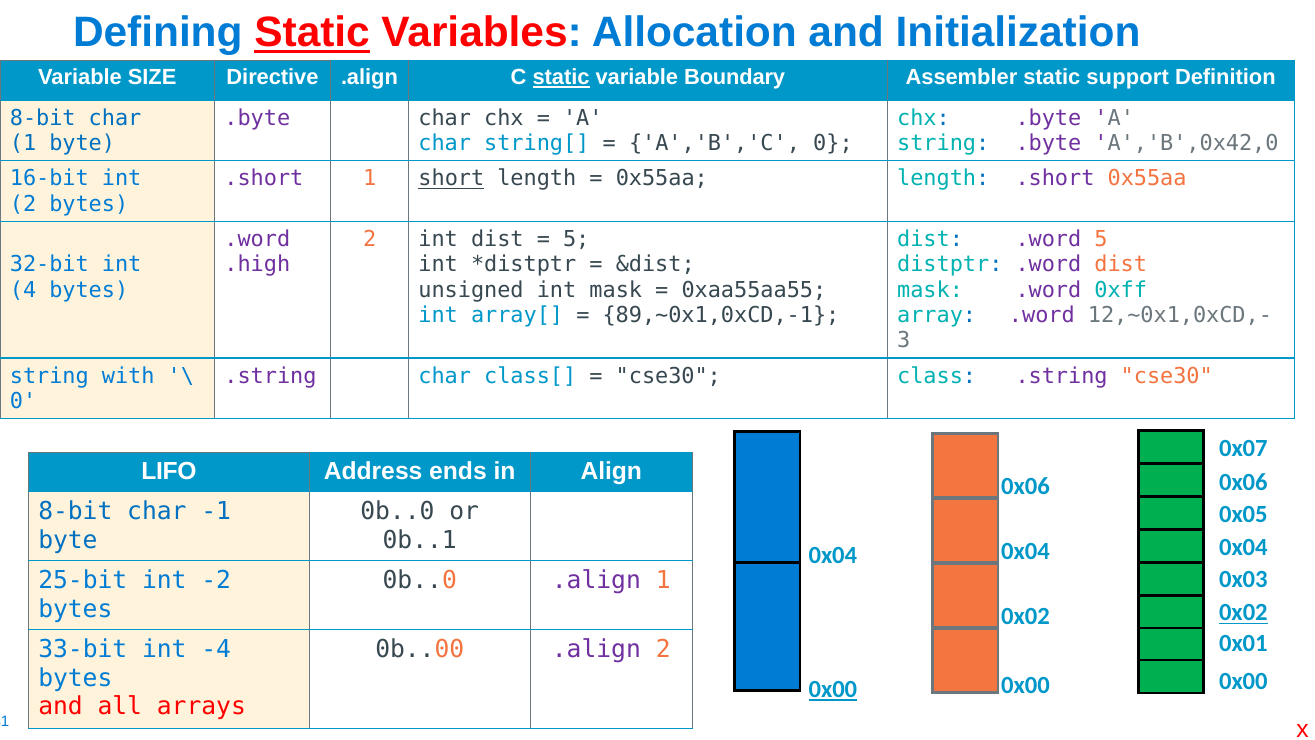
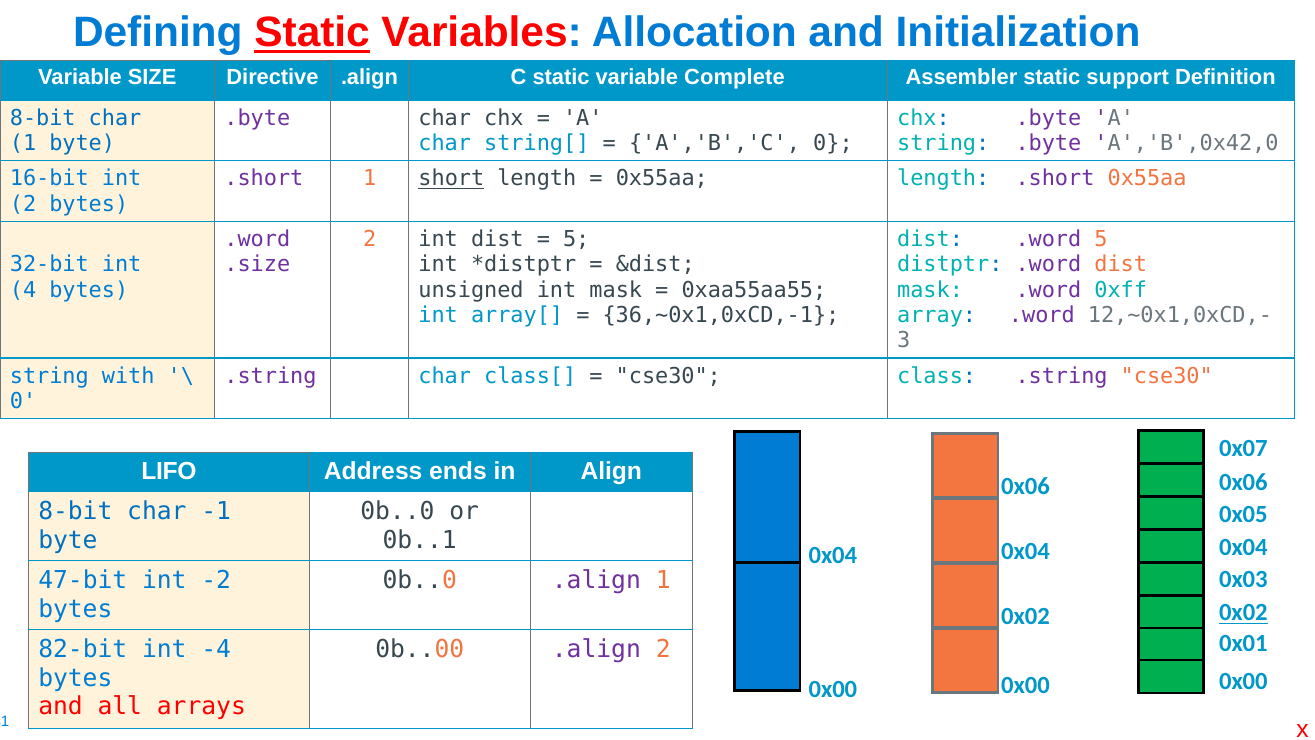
static at (561, 78) underline: present -> none
Boundary: Boundary -> Complete
.high: .high -> .size
89,~0x1,0xCD,-1: 89,~0x1,0xCD,-1 -> 36,~0x1,0xCD,-1
25-bit: 25-bit -> 47-bit
33-bit: 33-bit -> 82-bit
0x00 at (833, 689) underline: present -> none
